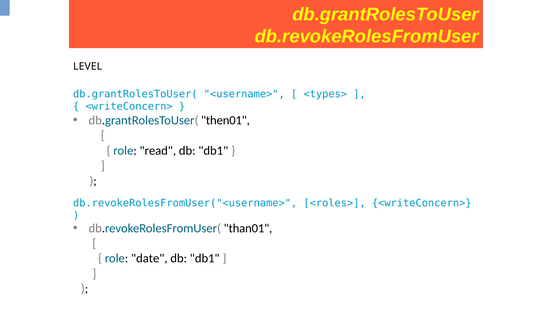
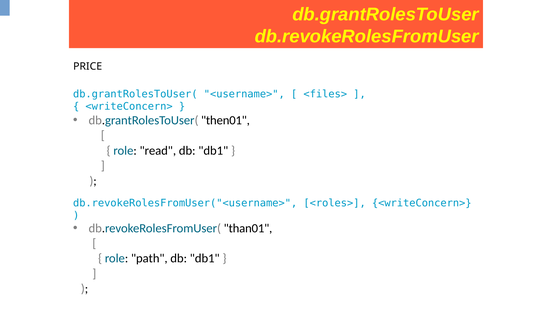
LEVEL: LEVEL -> PRICE
<types>: <types> -> <files>
date: date -> path
